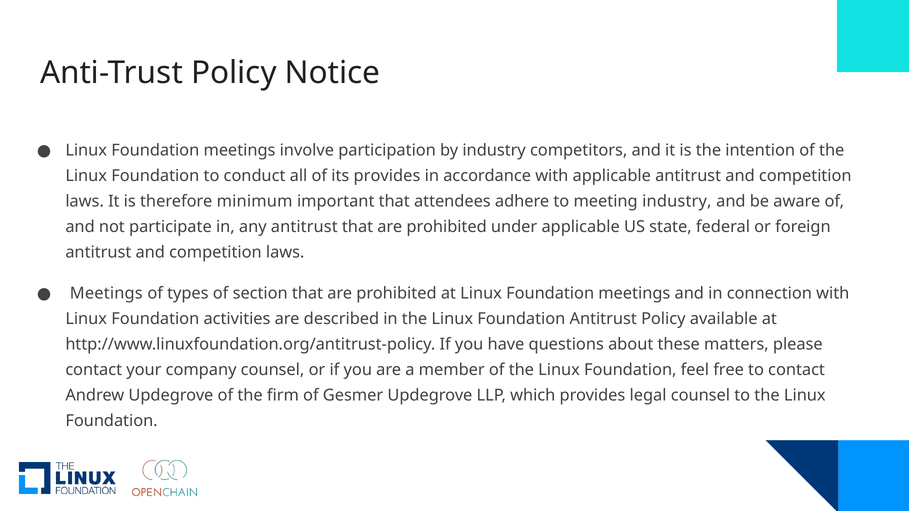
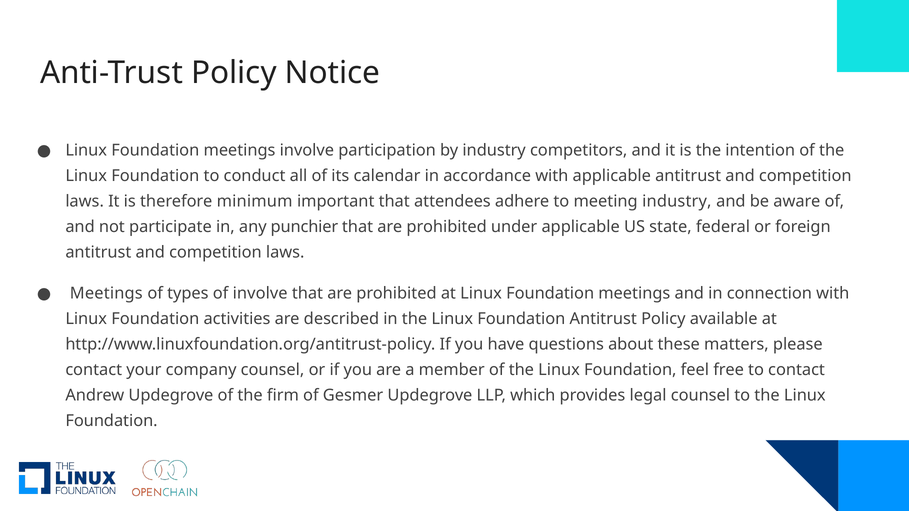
its provides: provides -> calendar
any antitrust: antitrust -> punchier
of section: section -> involve
